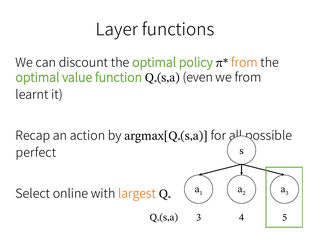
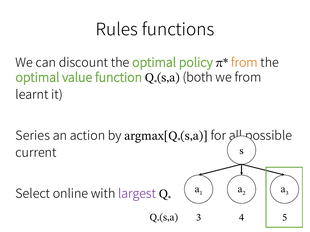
Layer: Layer -> Rules
even: even -> both
Recap: Recap -> Series
perfect: perfect -> current
largest colour: orange -> purple
